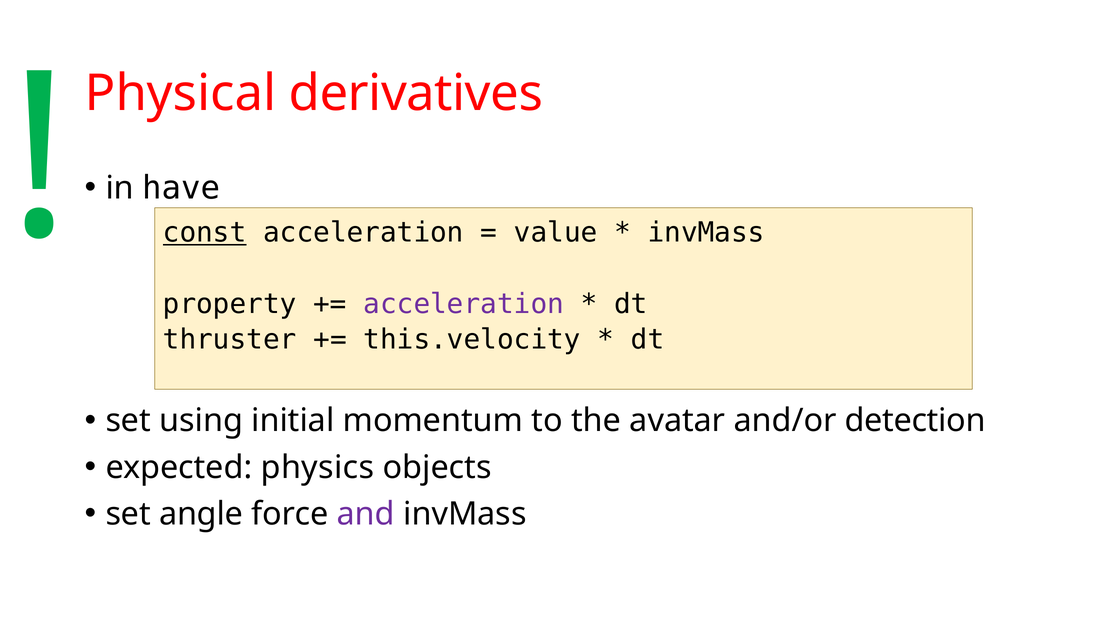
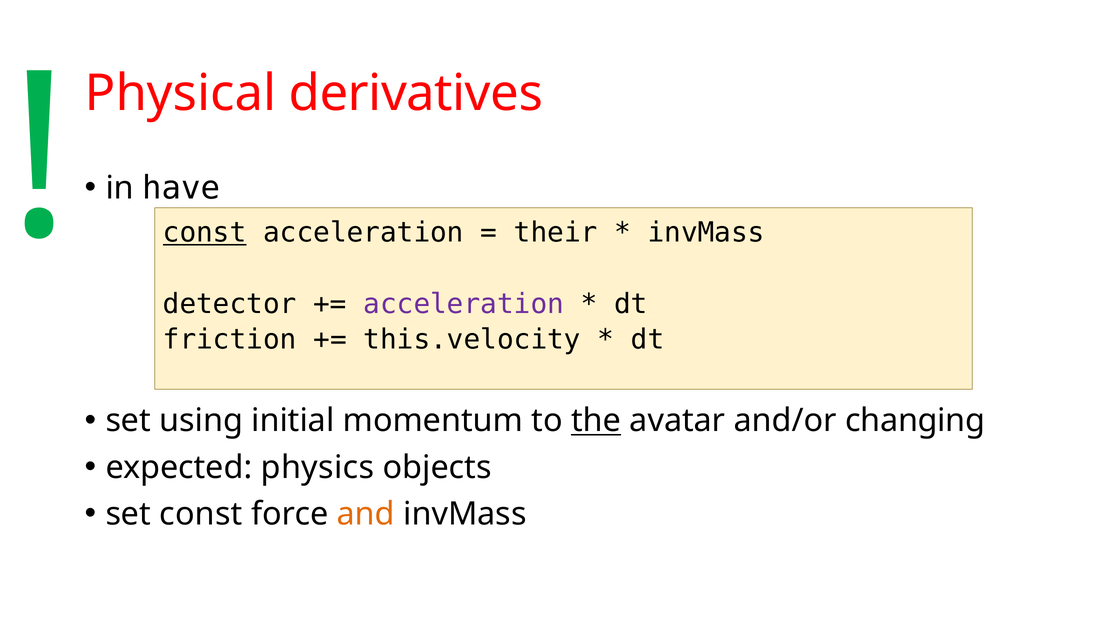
value: value -> their
property: property -> detector
thruster: thruster -> friction
the underline: none -> present
detection: detection -> changing
set angle: angle -> const
and colour: purple -> orange
